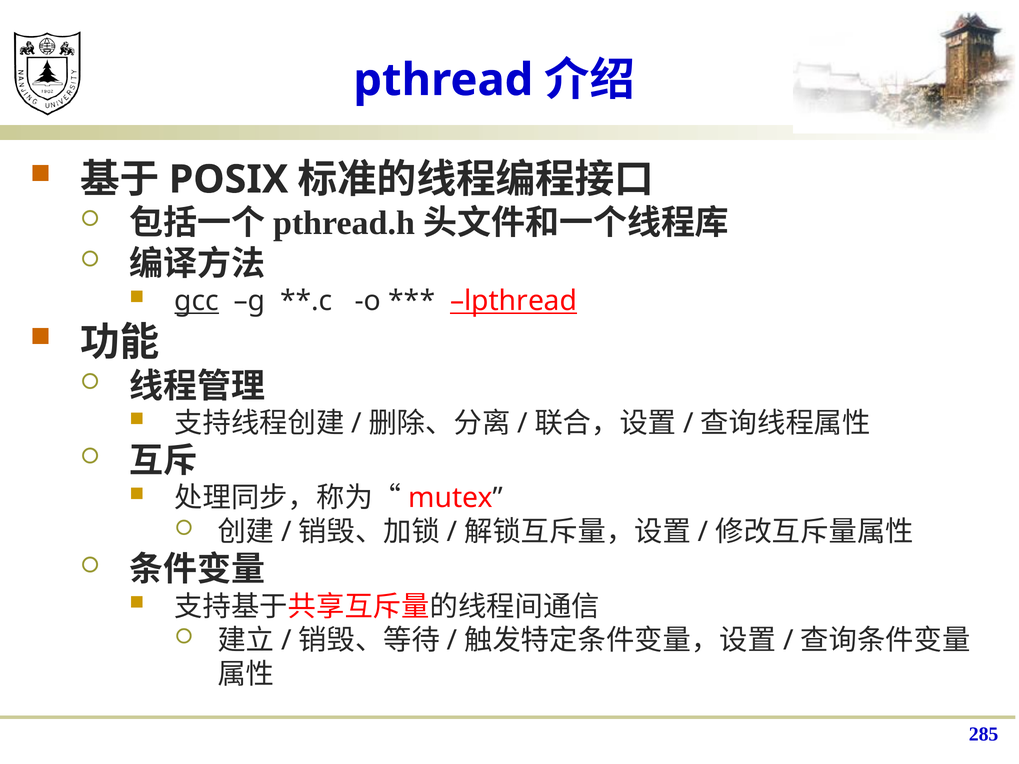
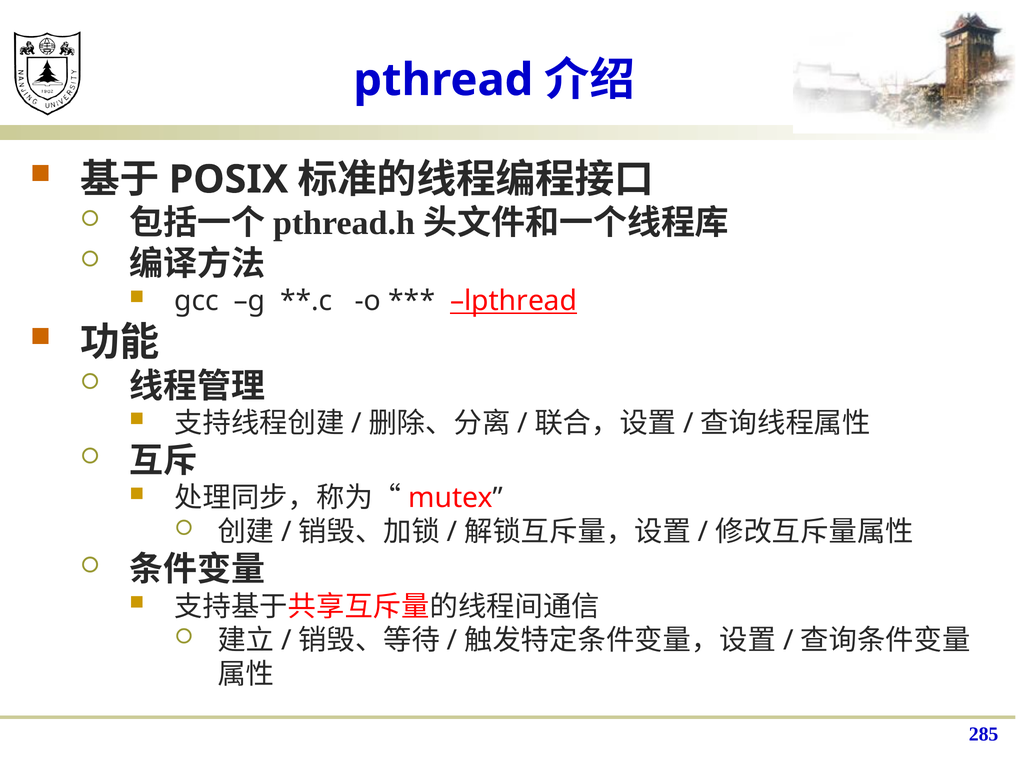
gcc underline: present -> none
